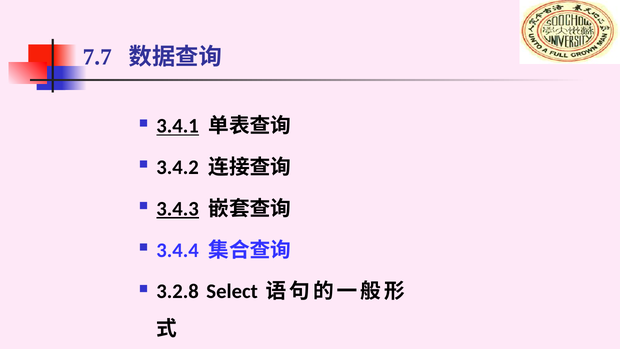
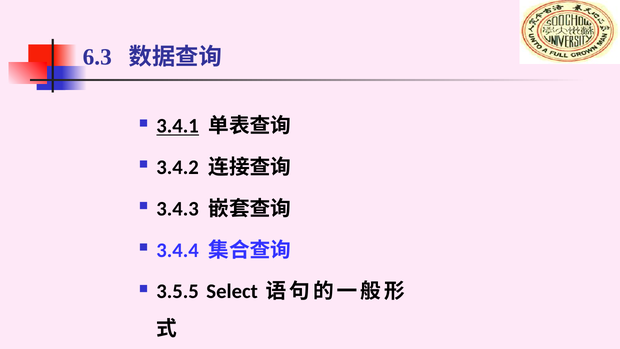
7.7: 7.7 -> 6.3
3.4.3 underline: present -> none
3.2.8: 3.2.8 -> 3.5.5
